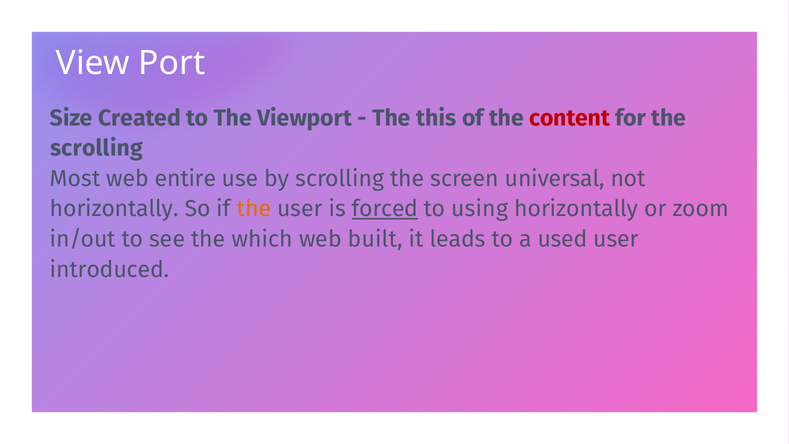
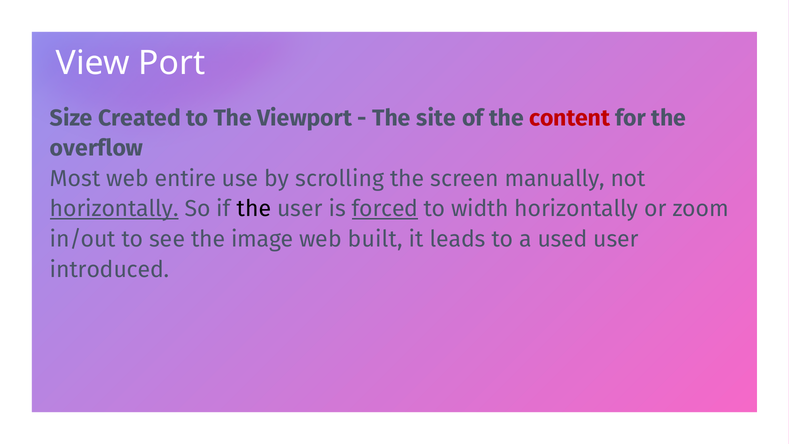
this: this -> site
scrolling at (97, 148): scrolling -> overflow
universal: universal -> manually
horizontally at (114, 209) underline: none -> present
the at (254, 209) colour: orange -> black
using: using -> width
which: which -> image
